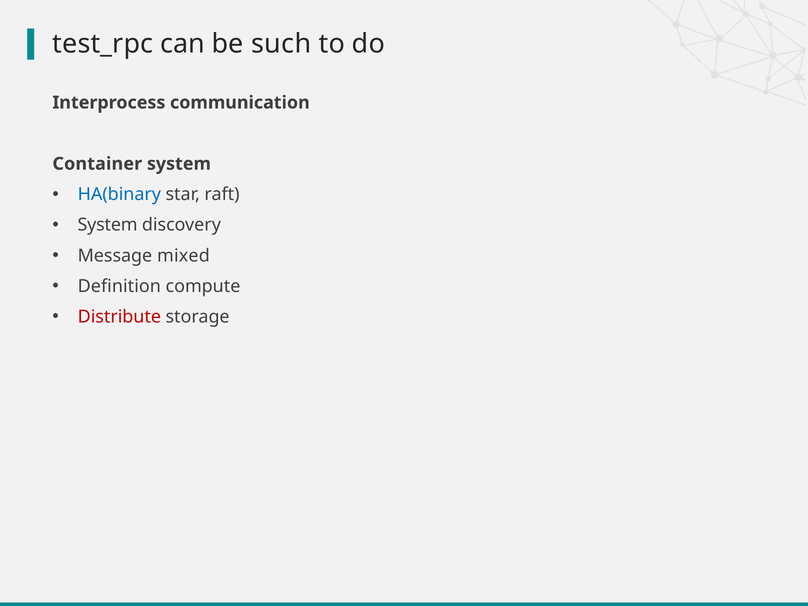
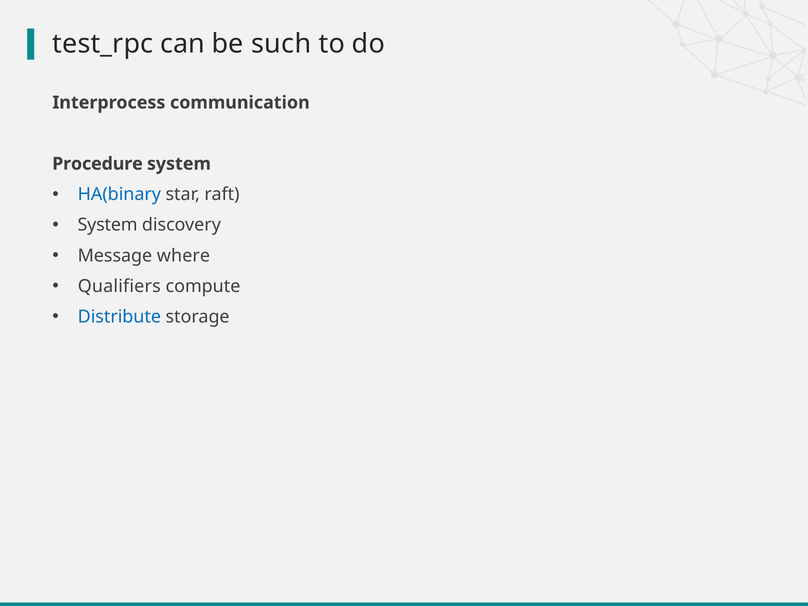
Container: Container -> Procedure
mixed: mixed -> where
Definition: Definition -> Qualifiers
Distribute colour: red -> blue
